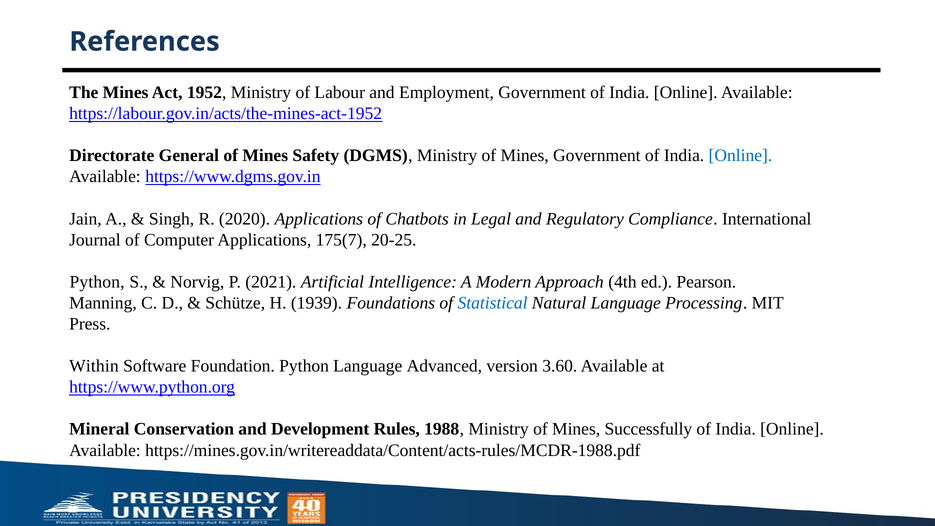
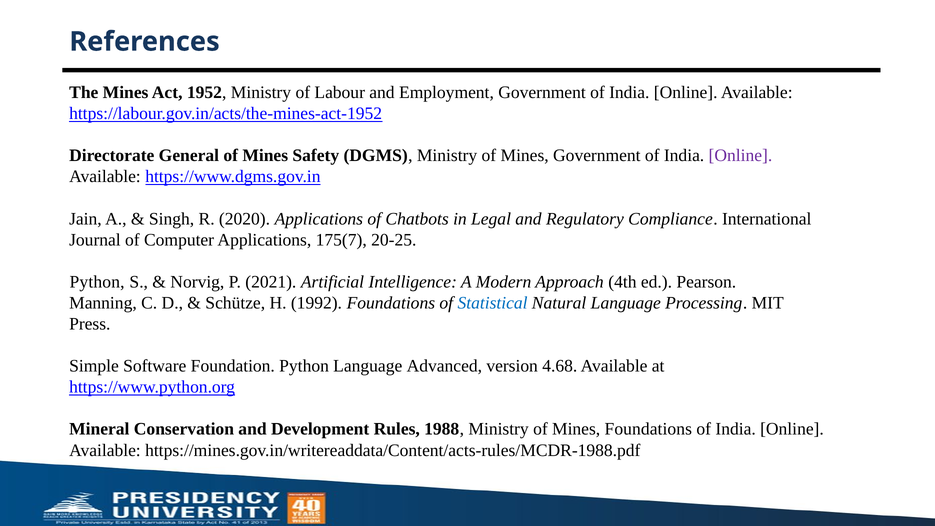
Online at (740, 156) colour: blue -> purple
1939: 1939 -> 1992
Within: Within -> Simple
3.60: 3.60 -> 4.68
Mines Successfully: Successfully -> Foundations
